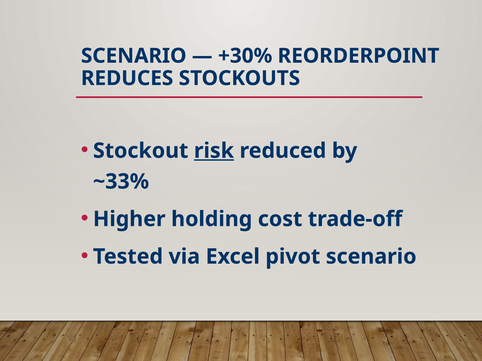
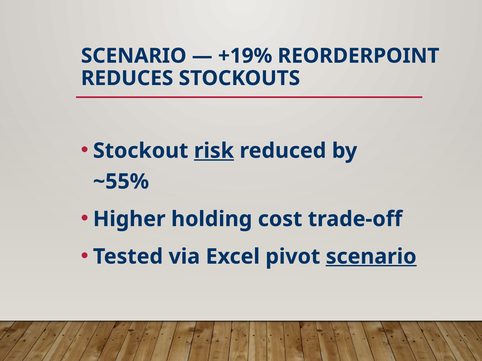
+30%: +30% -> +19%
~33%: ~33% -> ~55%
scenario at (371, 257) underline: none -> present
